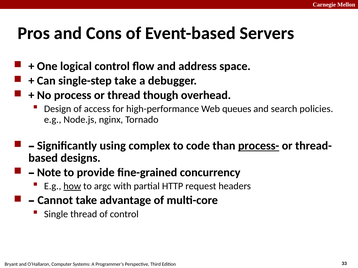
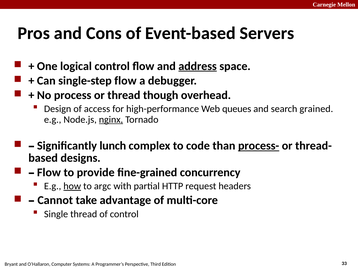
address underline: none -> present
single-step take: take -> flow
policies: policies -> grained
nginx underline: none -> present
using: using -> lunch
Note at (49, 173): Note -> Flow
